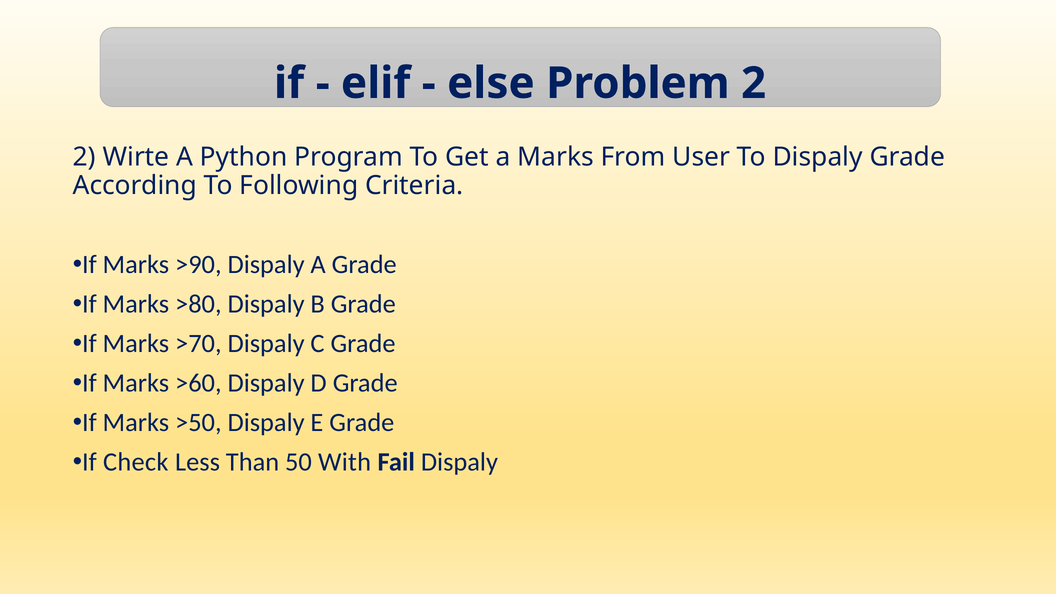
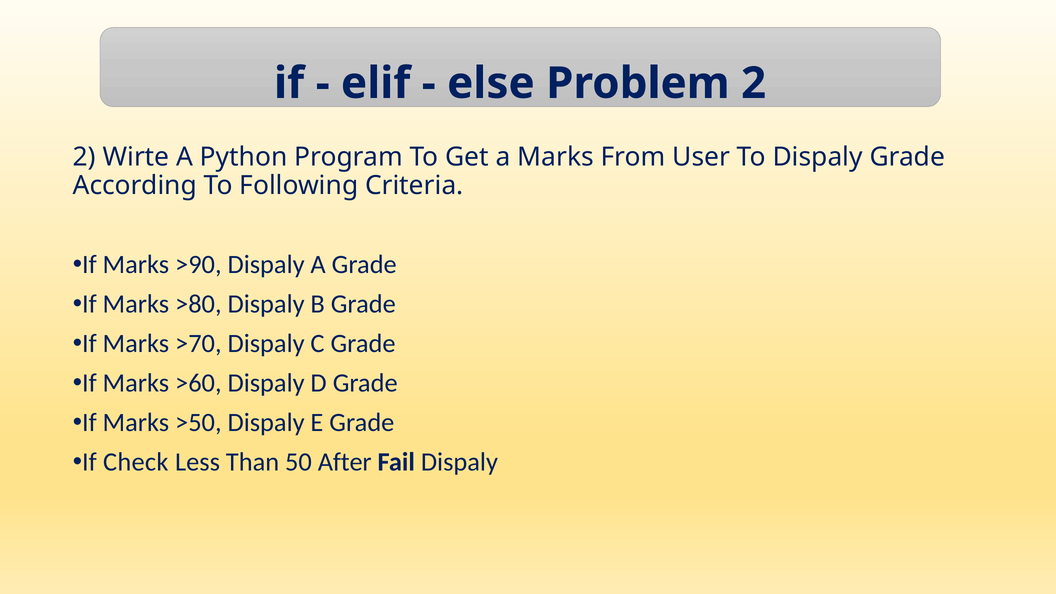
With: With -> After
